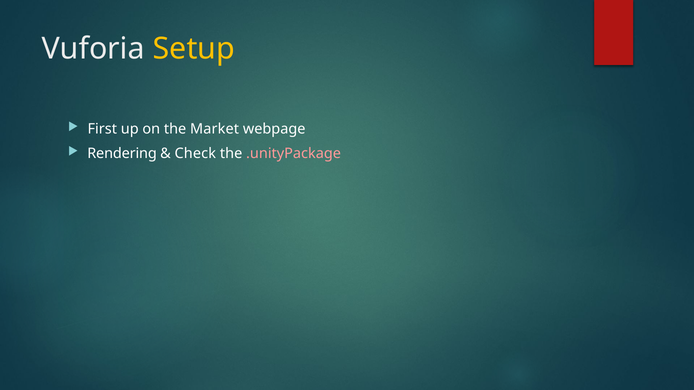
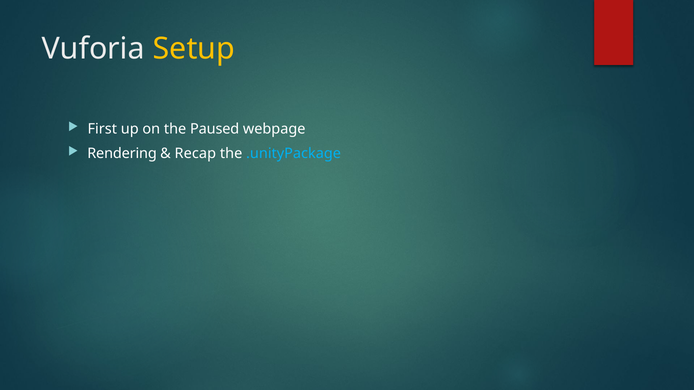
Market: Market -> Paused
Check: Check -> Recap
.unityPackage colour: pink -> light blue
